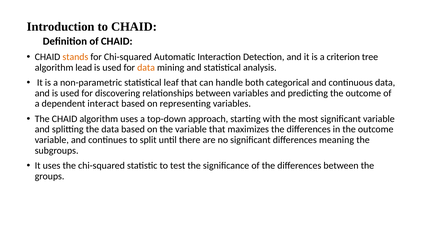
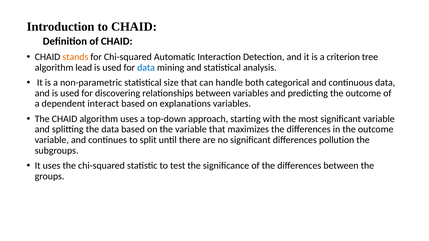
data at (146, 68) colour: orange -> blue
leaf: leaf -> size
representing: representing -> explanations
meaning: meaning -> pollution
